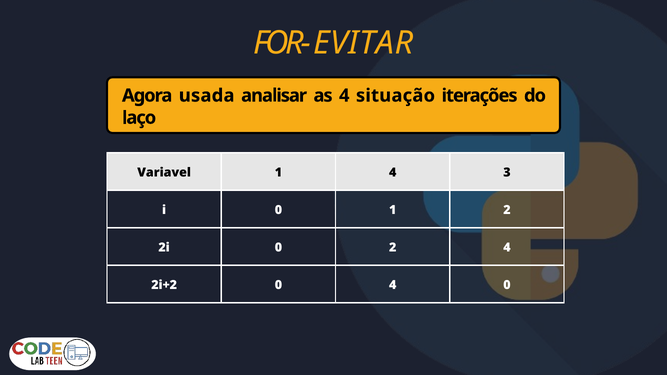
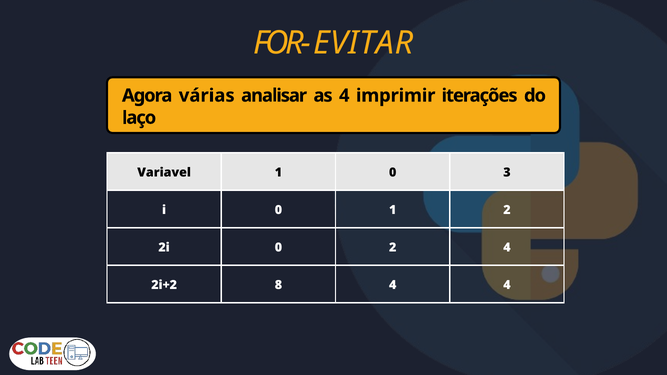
usada: usada -> várias
situação: situação -> imprimir
1 4: 4 -> 0
2i+2 0: 0 -> 8
4 0: 0 -> 4
